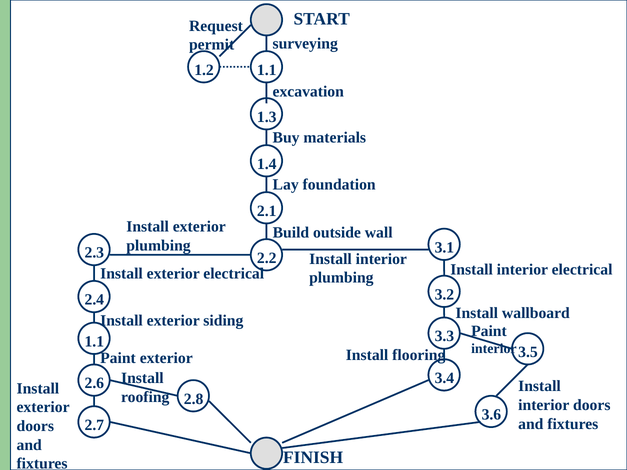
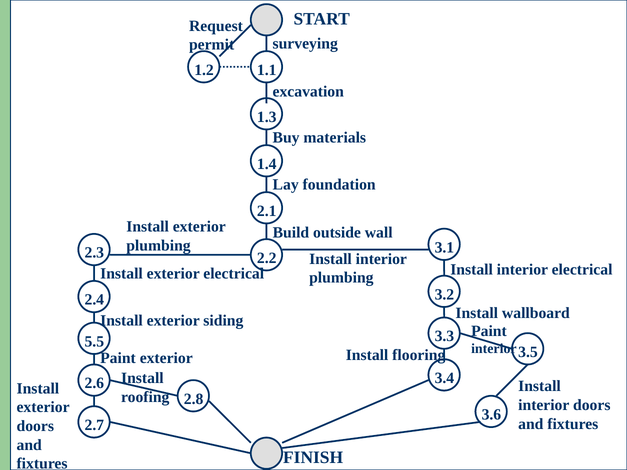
1.1 at (94, 342): 1.1 -> 5.5
